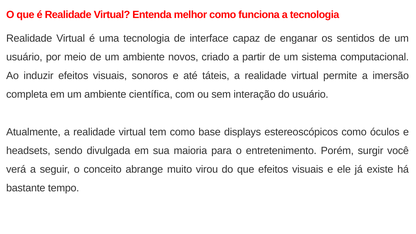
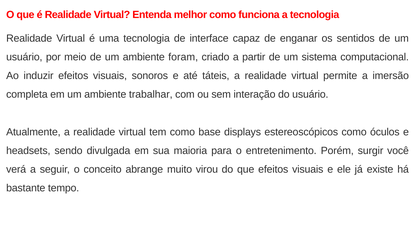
novos: novos -> foram
científica: científica -> trabalhar
